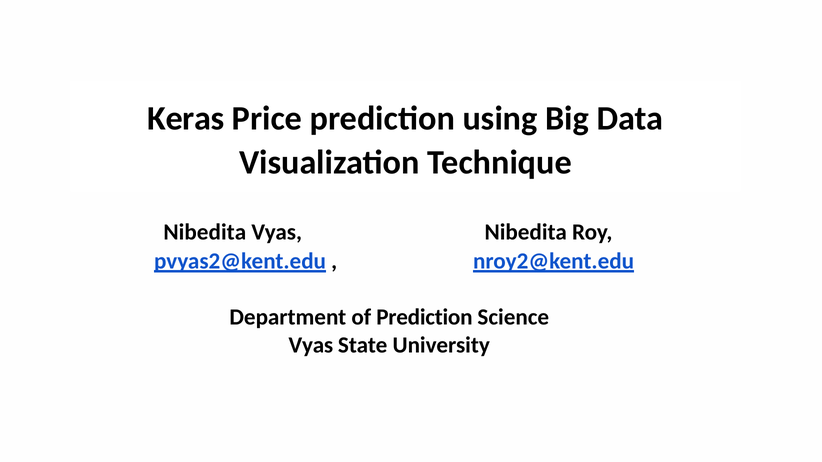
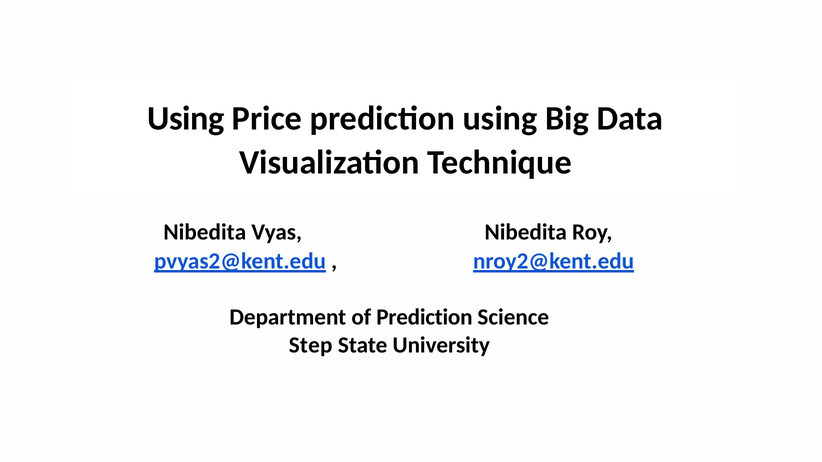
Keras at (186, 118): Keras -> Using
Vyas at (311, 345): Vyas -> Step
